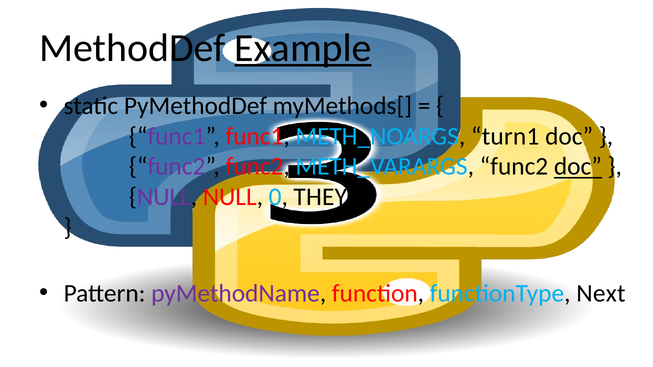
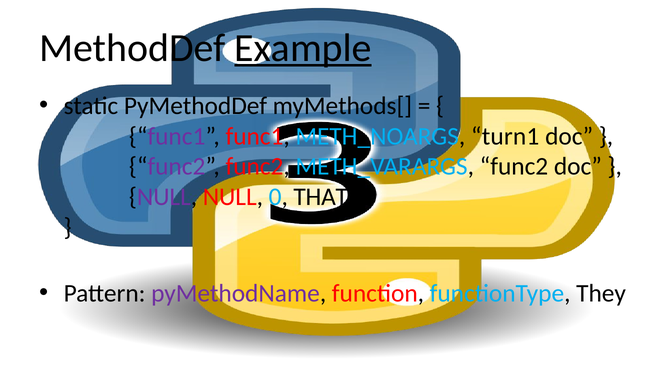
doc at (578, 167) underline: present -> none
THEY: THEY -> THAT
Next: Next -> They
